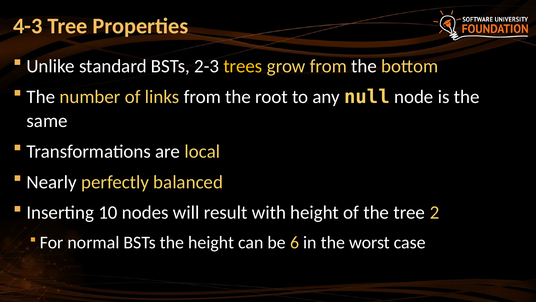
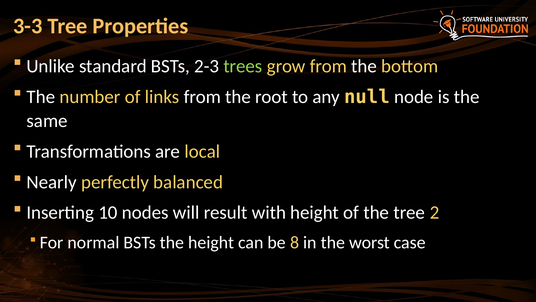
4-3: 4-3 -> 3-3
trees colour: yellow -> light green
6: 6 -> 8
